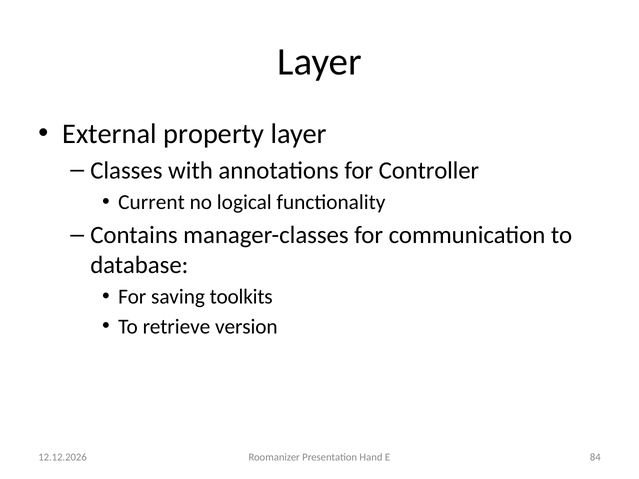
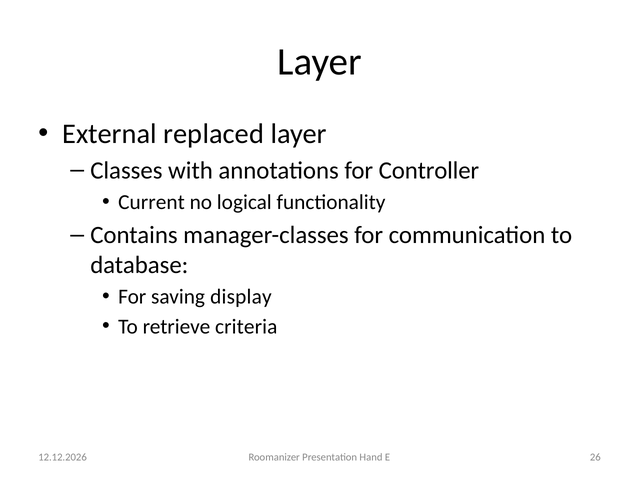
property: property -> replaced
toolkits: toolkits -> display
version: version -> criteria
84: 84 -> 26
